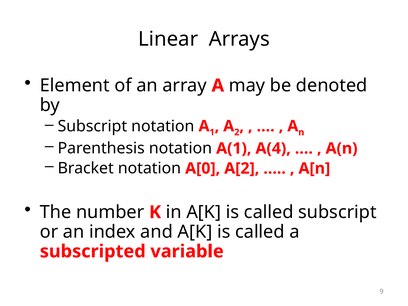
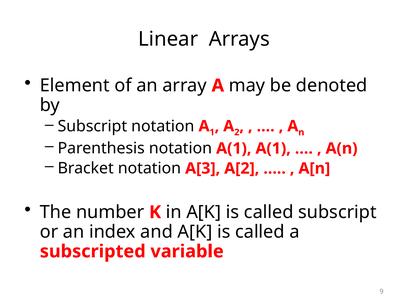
A(1 A(4: A(4 -> A(1
A[0: A[0 -> A[3
